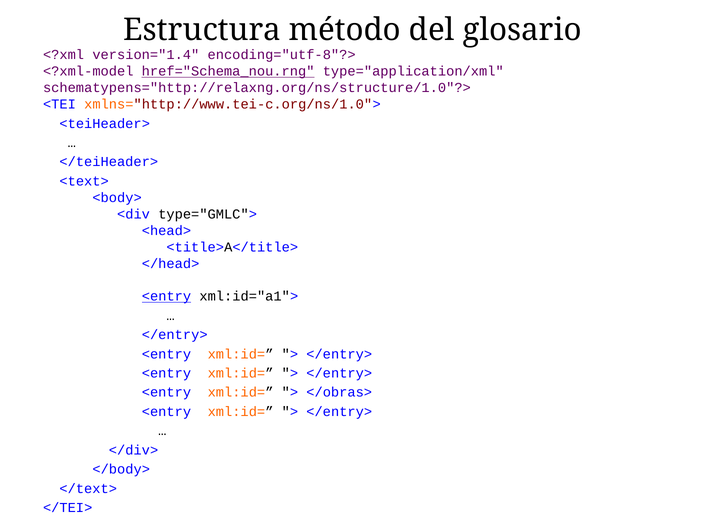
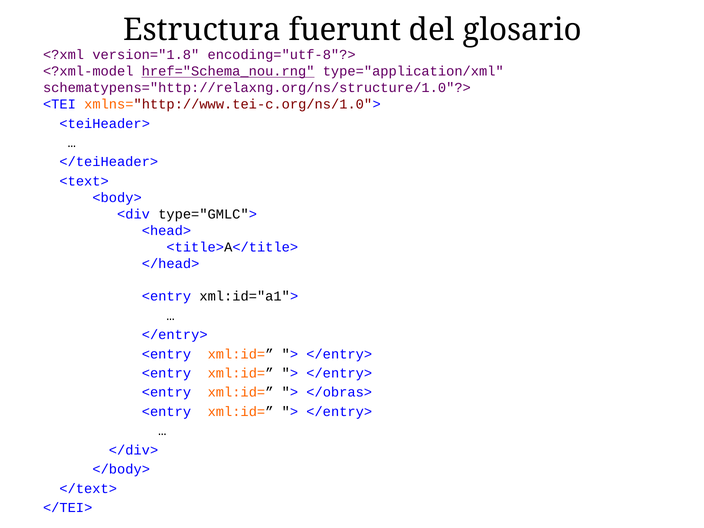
método: método -> fuerunt
version="1.4: version="1.4 -> version="1.8
<entry at (166, 296) underline: present -> none
